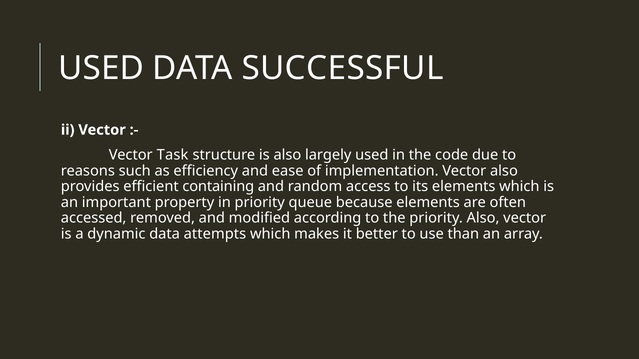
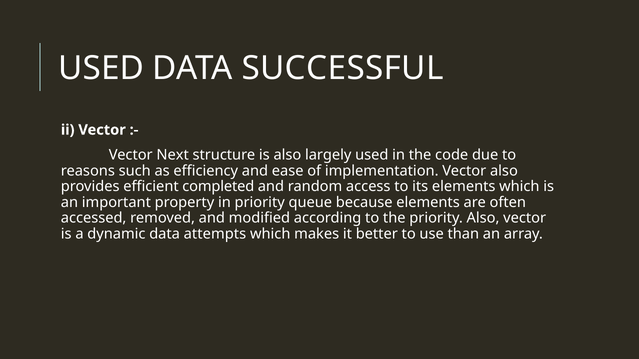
Task: Task -> Next
containing: containing -> completed
